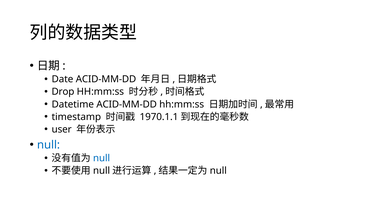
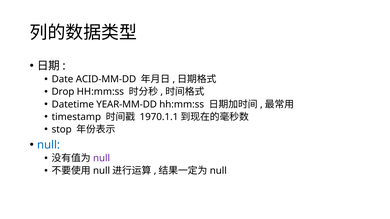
Datetime ACID-MM-DD: ACID-MM-DD -> YEAR-MM-DD
user: user -> stop
null at (102, 158) colour: blue -> purple
